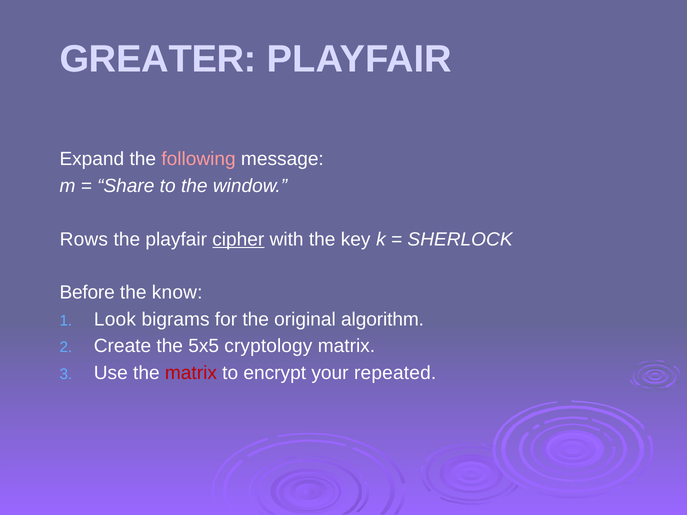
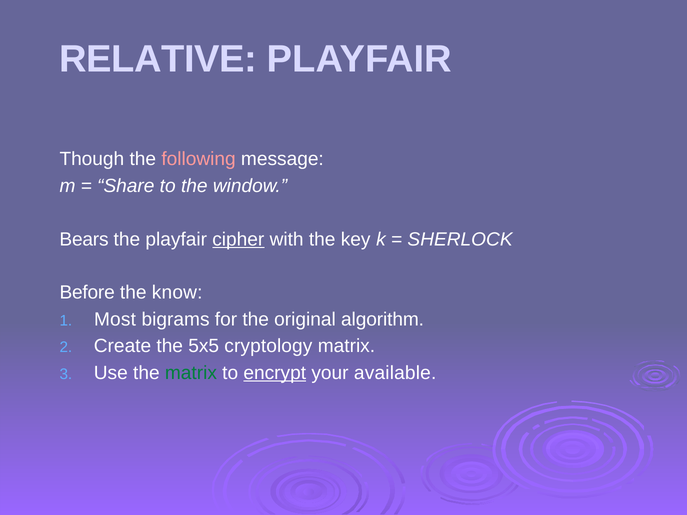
GREATER: GREATER -> RELATIVE
Expand: Expand -> Though
Rows: Rows -> Bears
Look: Look -> Most
matrix at (191, 373) colour: red -> green
encrypt underline: none -> present
repeated: repeated -> available
